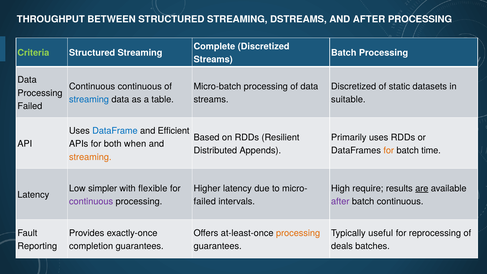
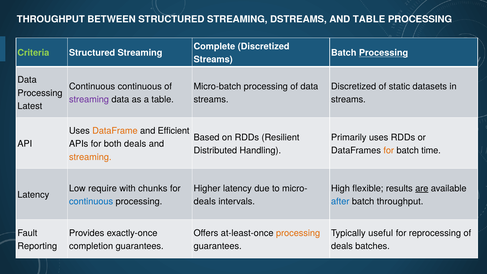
AND AFTER: AFTER -> TABLE
Processing at (384, 53) underline: none -> present
streaming at (89, 100) colour: blue -> purple
suitable at (348, 100): suitable -> streams
Failed at (30, 106): Failed -> Latest
DataFrame colour: blue -> orange
both when: when -> deals
Appends: Appends -> Handling
simpler: simpler -> require
flexible: flexible -> chunks
require: require -> flexible
continuous at (91, 201) colour: purple -> blue
failed at (205, 201): failed -> deals
after at (340, 201) colour: purple -> blue
batch continuous: continuous -> throughput
